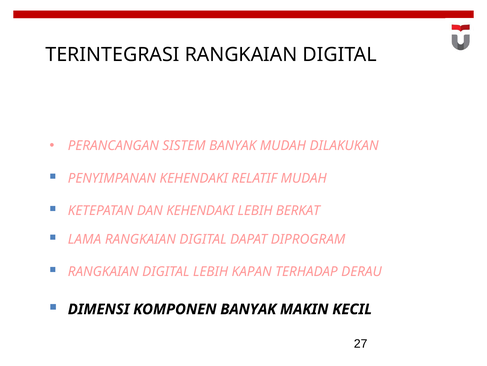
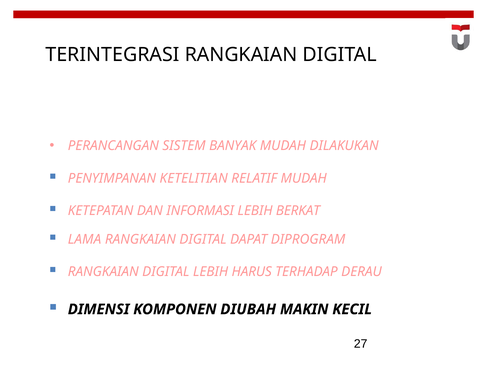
PENYIMPANAN KEHENDAKI: KEHENDAKI -> KETELITIAN
DAN KEHENDAKI: KEHENDAKI -> INFORMASI
KAPAN: KAPAN -> HARUS
KOMPONEN BANYAK: BANYAK -> DIUBAH
